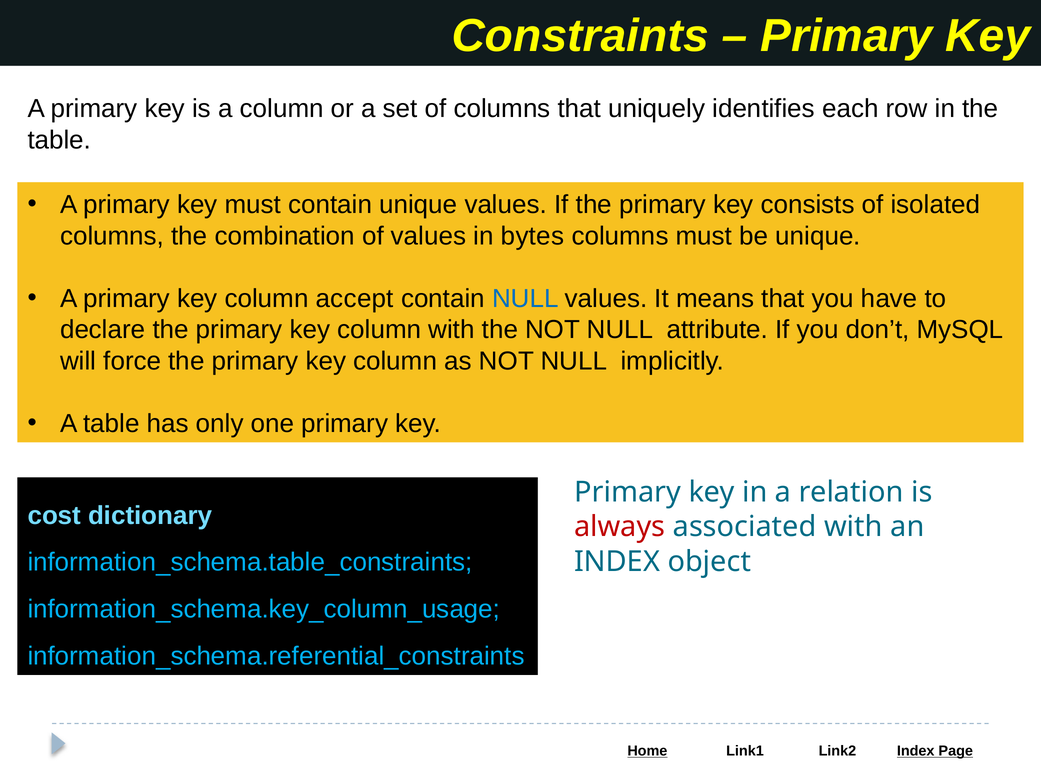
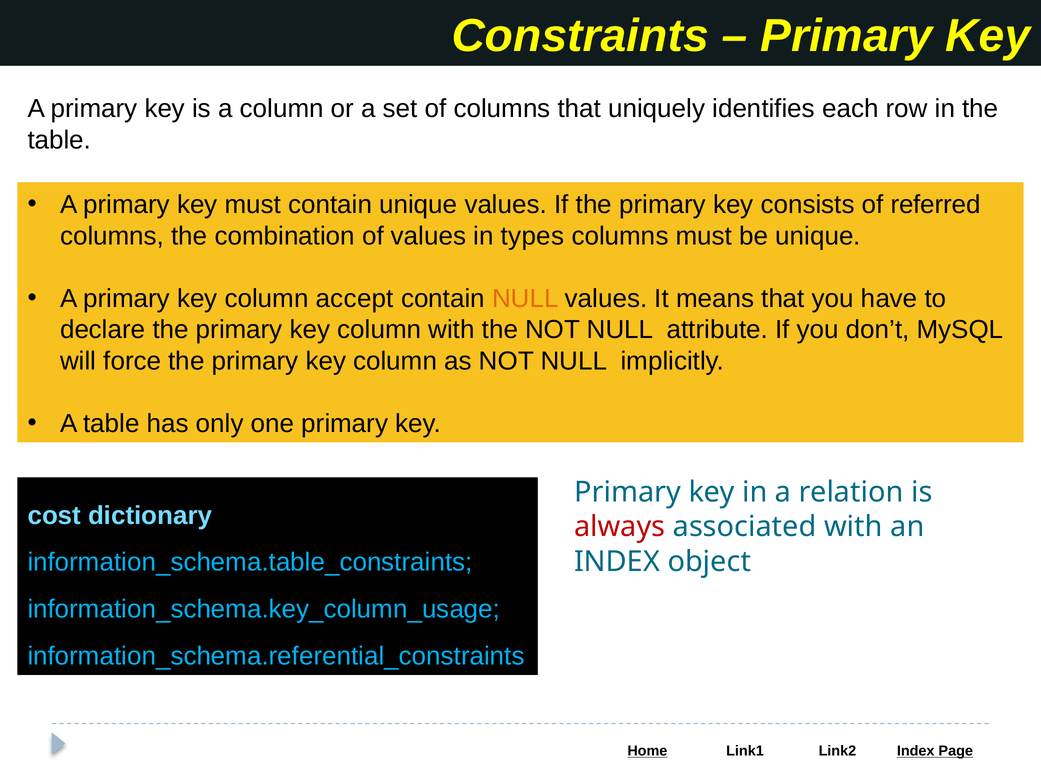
isolated: isolated -> referred
bytes: bytes -> types
NULL at (525, 298) colour: blue -> orange
